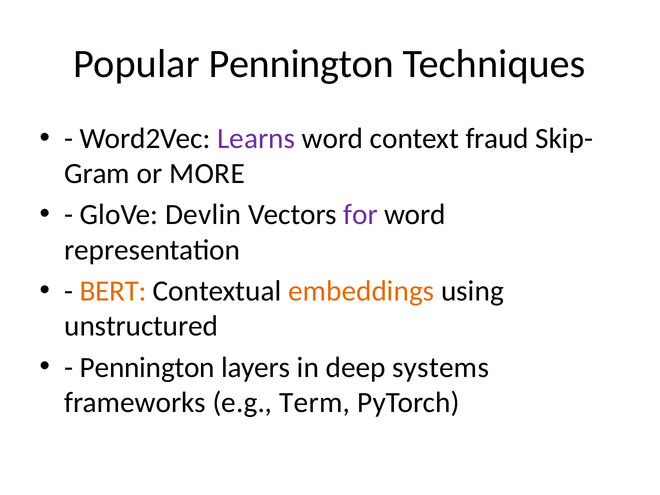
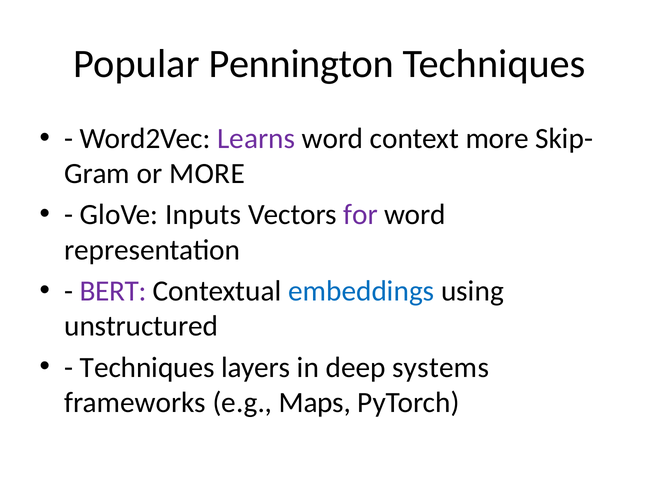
context fraud: fraud -> more
Devlin: Devlin -> Inputs
BERT colour: orange -> purple
embeddings colour: orange -> blue
Pennington at (147, 367): Pennington -> Techniques
Term: Term -> Maps
